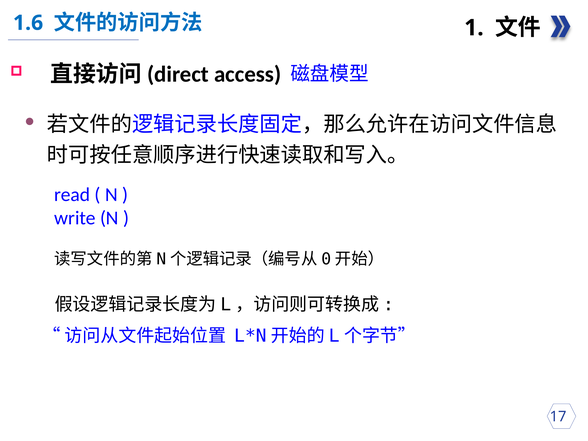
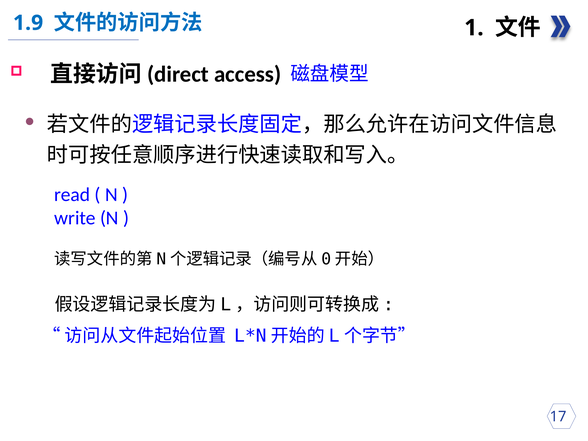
1.6: 1.6 -> 1.9
